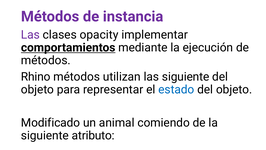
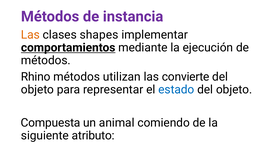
Las at (30, 35) colour: purple -> orange
opacity: opacity -> shapes
las siguiente: siguiente -> convierte
Modificado: Modificado -> Compuesta
